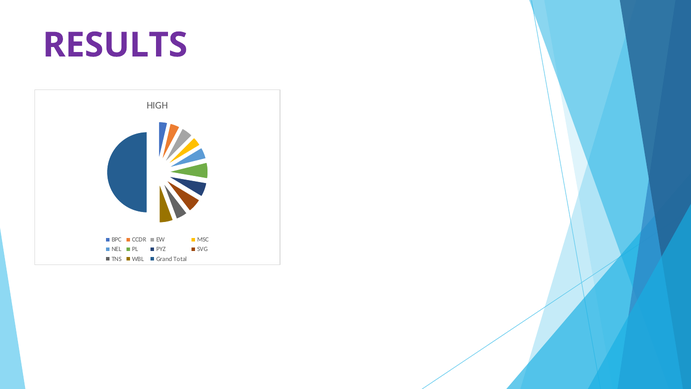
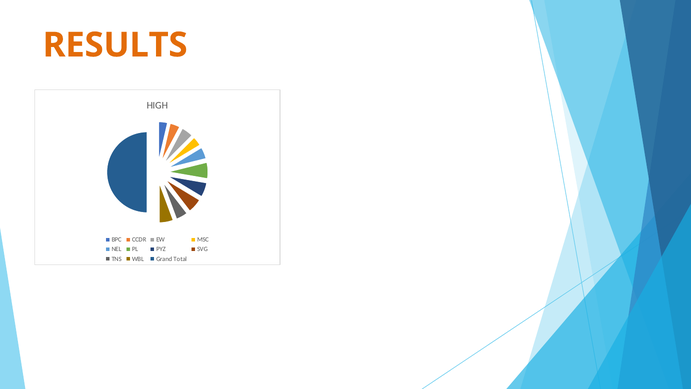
RESULTS colour: purple -> orange
